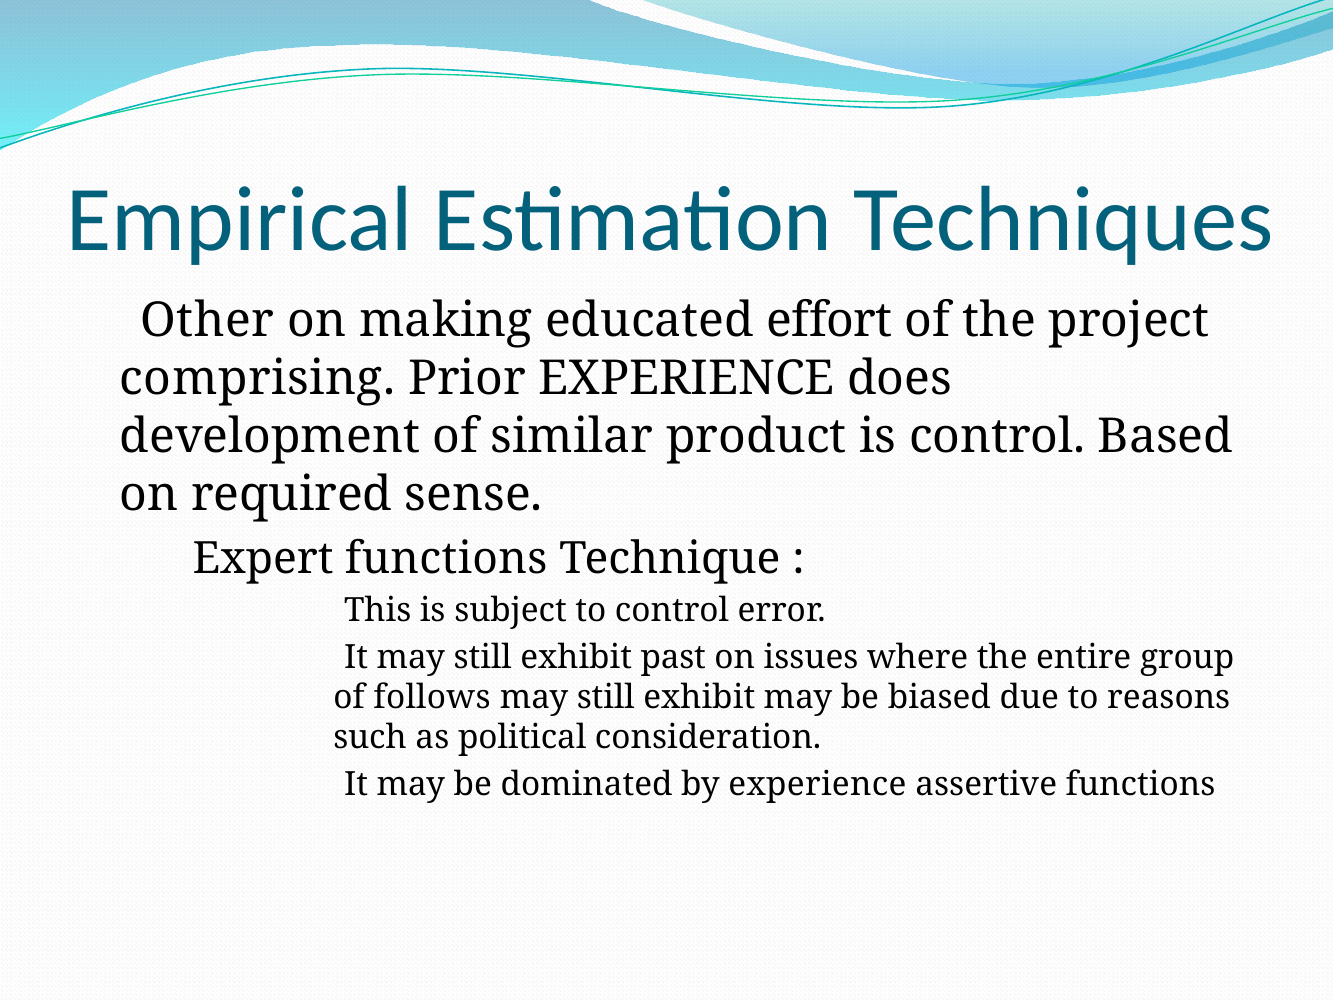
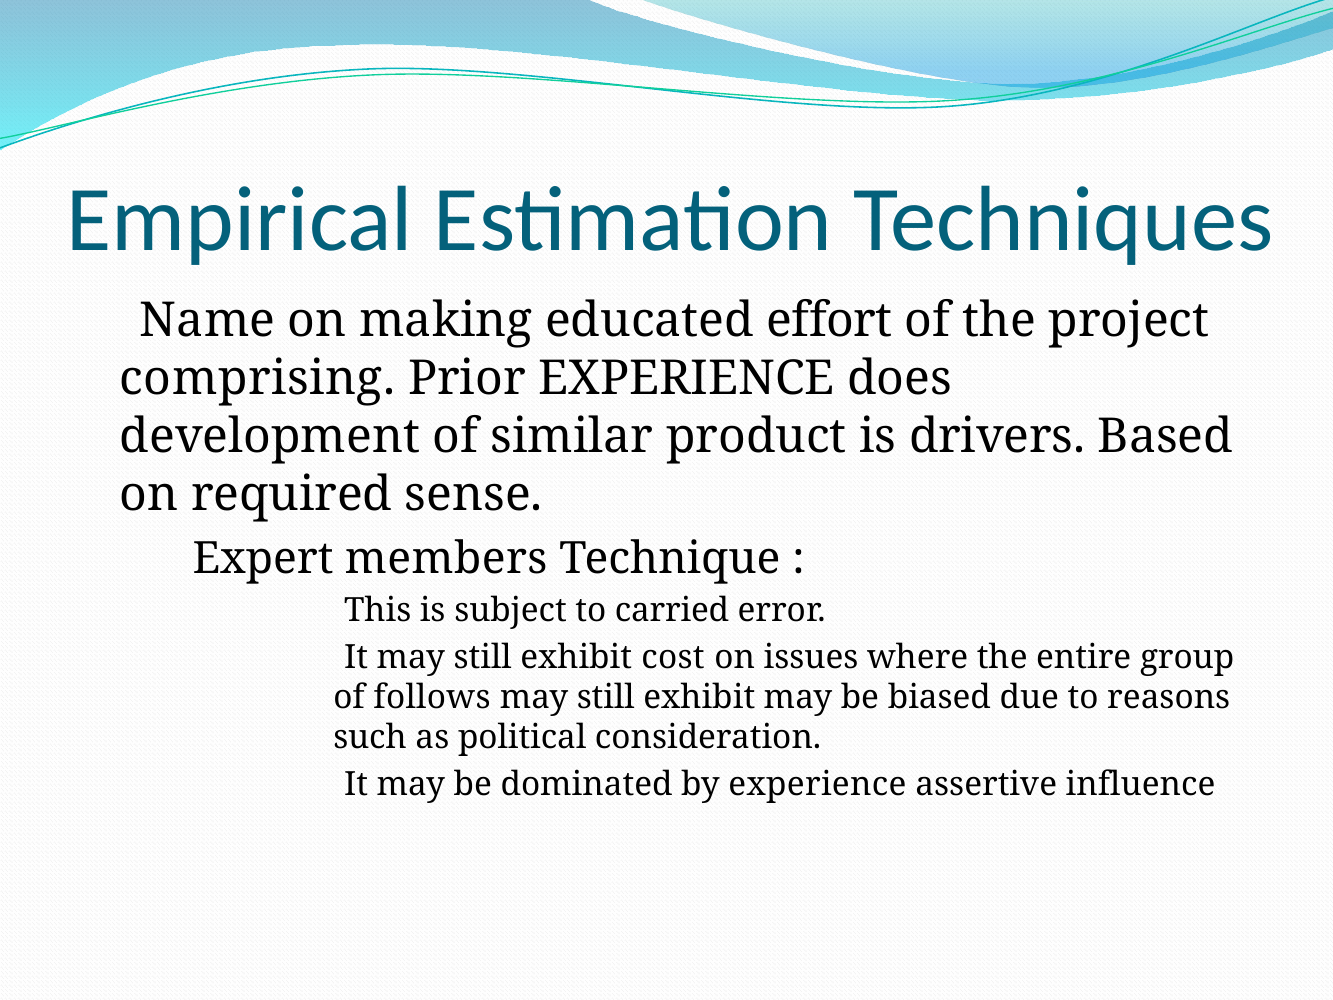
Other: Other -> Name
is control: control -> drivers
Expert functions: functions -> members
to control: control -> carried
past: past -> cost
assertive functions: functions -> influence
